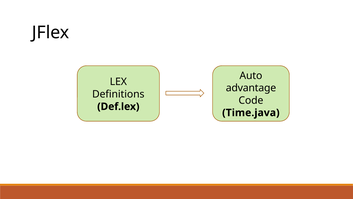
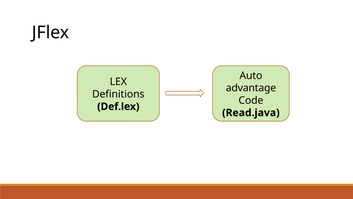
Time.java: Time.java -> Read.java
